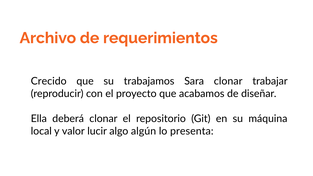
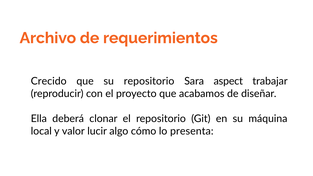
su trabajamos: trabajamos -> repositorio
Sara clonar: clonar -> aspect
algún: algún -> cómo
